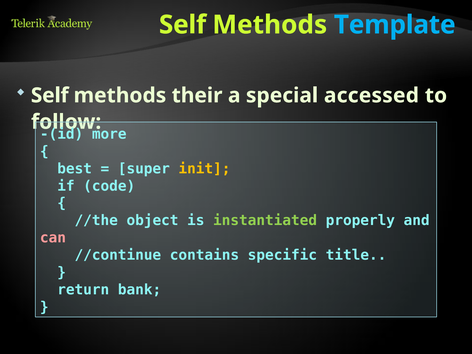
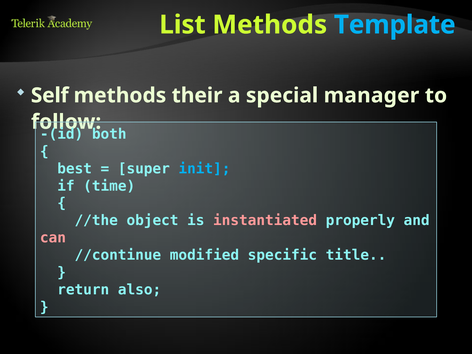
Self at (183, 25): Self -> List
accessed: accessed -> manager
more: more -> both
init colour: yellow -> light blue
code: code -> time
instantiated colour: light green -> pink
contains: contains -> modified
bank: bank -> also
